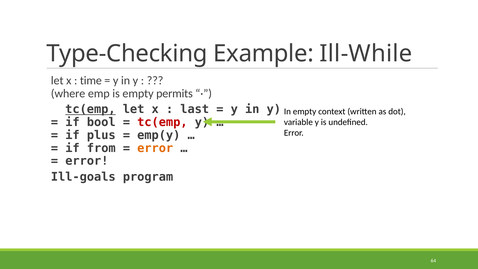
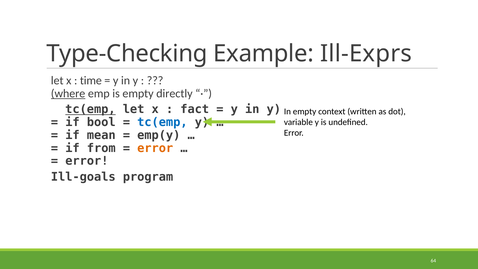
Ill-While: Ill-While -> Ill-Exprs
where underline: none -> present
permits: permits -> directly
last: last -> fact
tc(emp at (162, 122) colour: red -> blue
plus: plus -> mean
